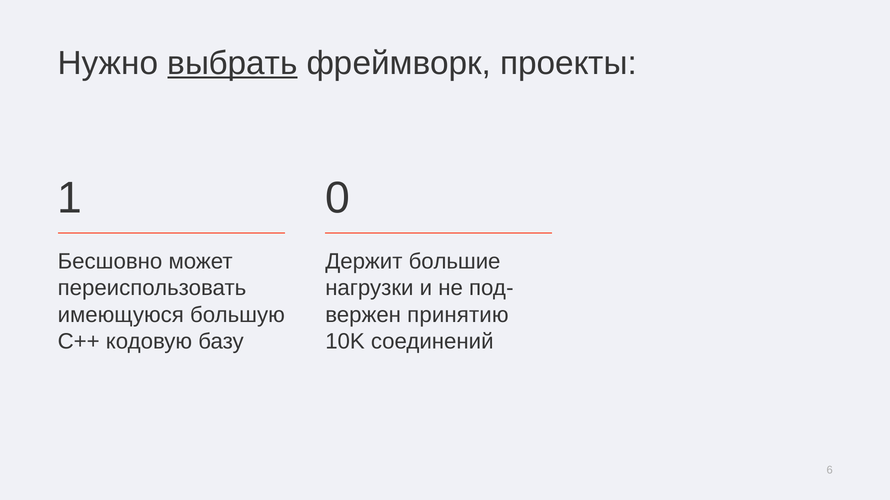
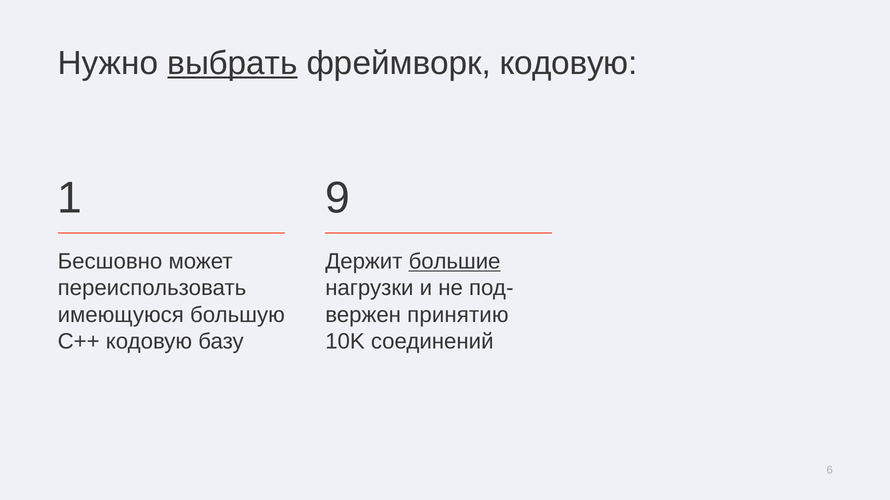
фреймворк проекты: проекты -> кодовую
0: 0 -> 9
большие underline: none -> present
